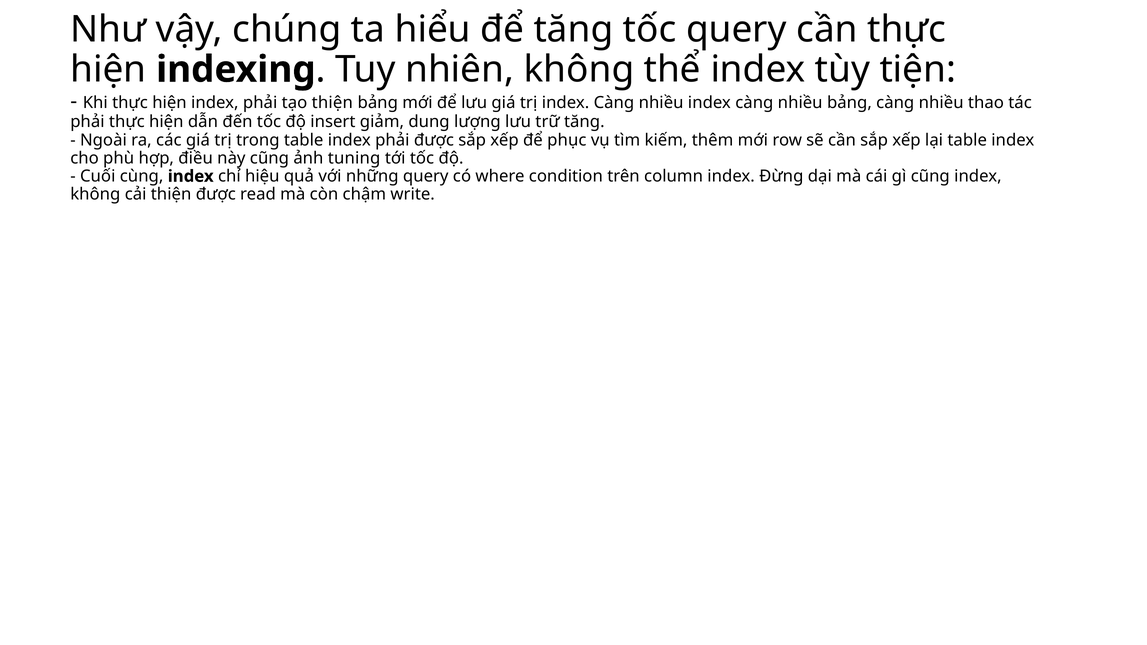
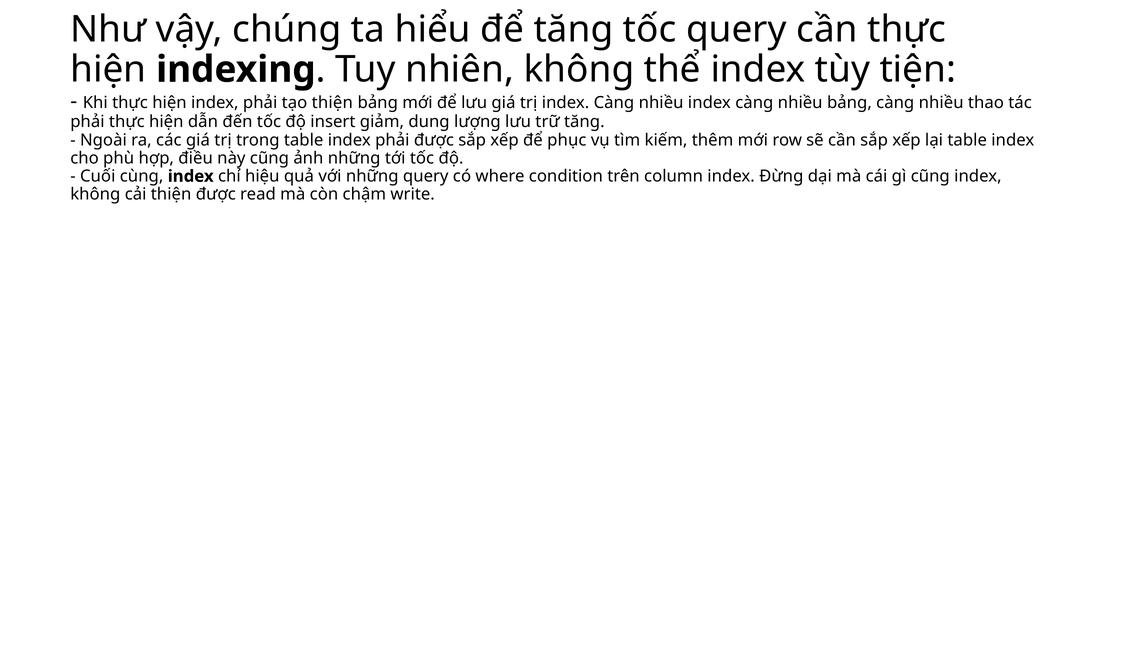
ảnh tuning: tuning -> những
